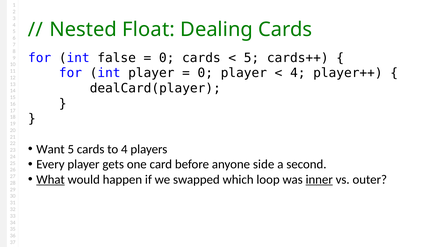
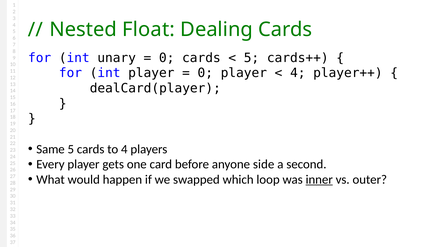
false: false -> unary
Want: Want -> Same
What underline: present -> none
